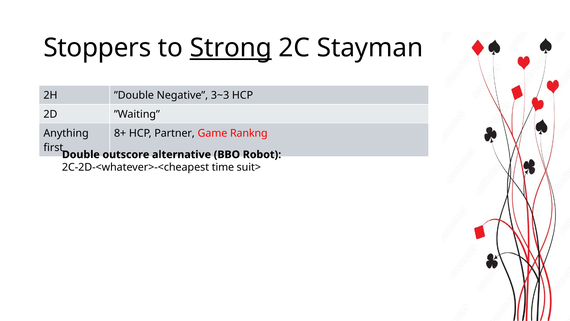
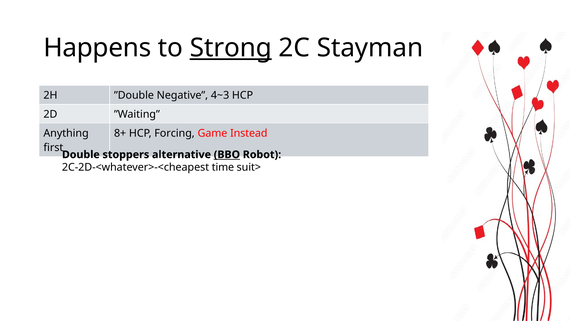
Stoppers: Stoppers -> Happens
3~3: 3~3 -> 4~3
Partner: Partner -> Forcing
Rankng: Rankng -> Instead
outscore: outscore -> stoppers
BBO underline: none -> present
